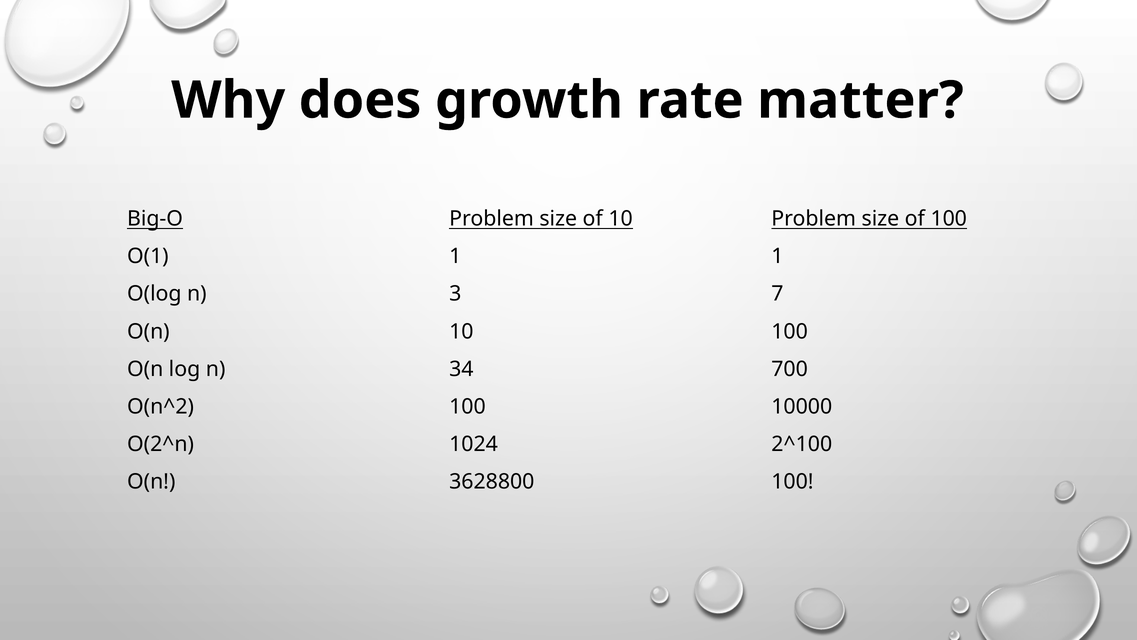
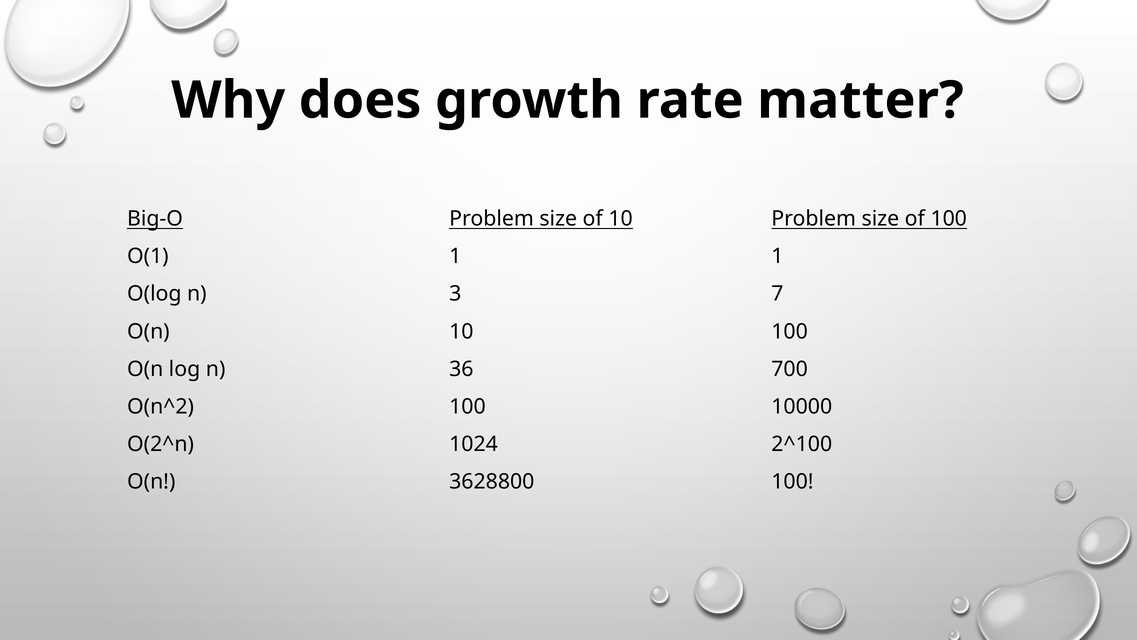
34: 34 -> 36
